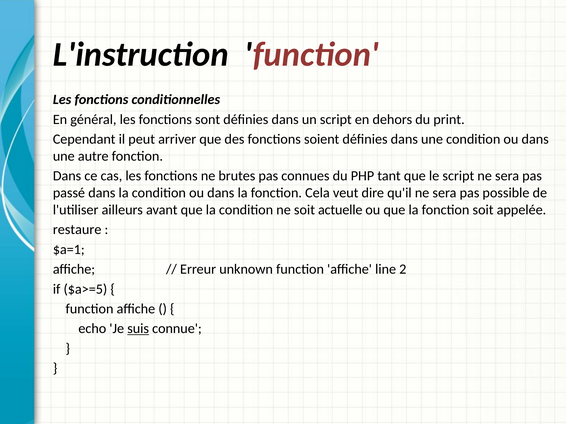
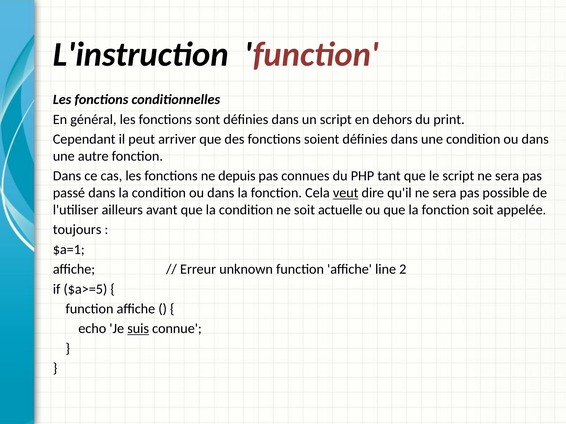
brutes: brutes -> depuis
veut underline: none -> present
restaure: restaure -> toujours
